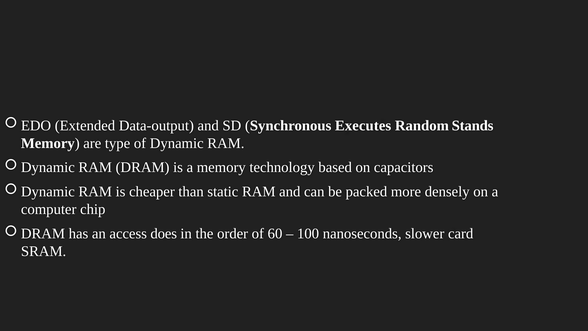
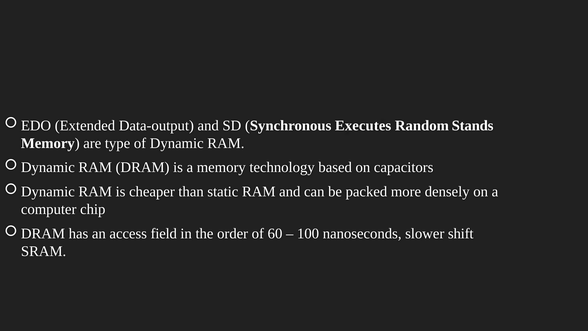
does: does -> field
card: card -> shift
